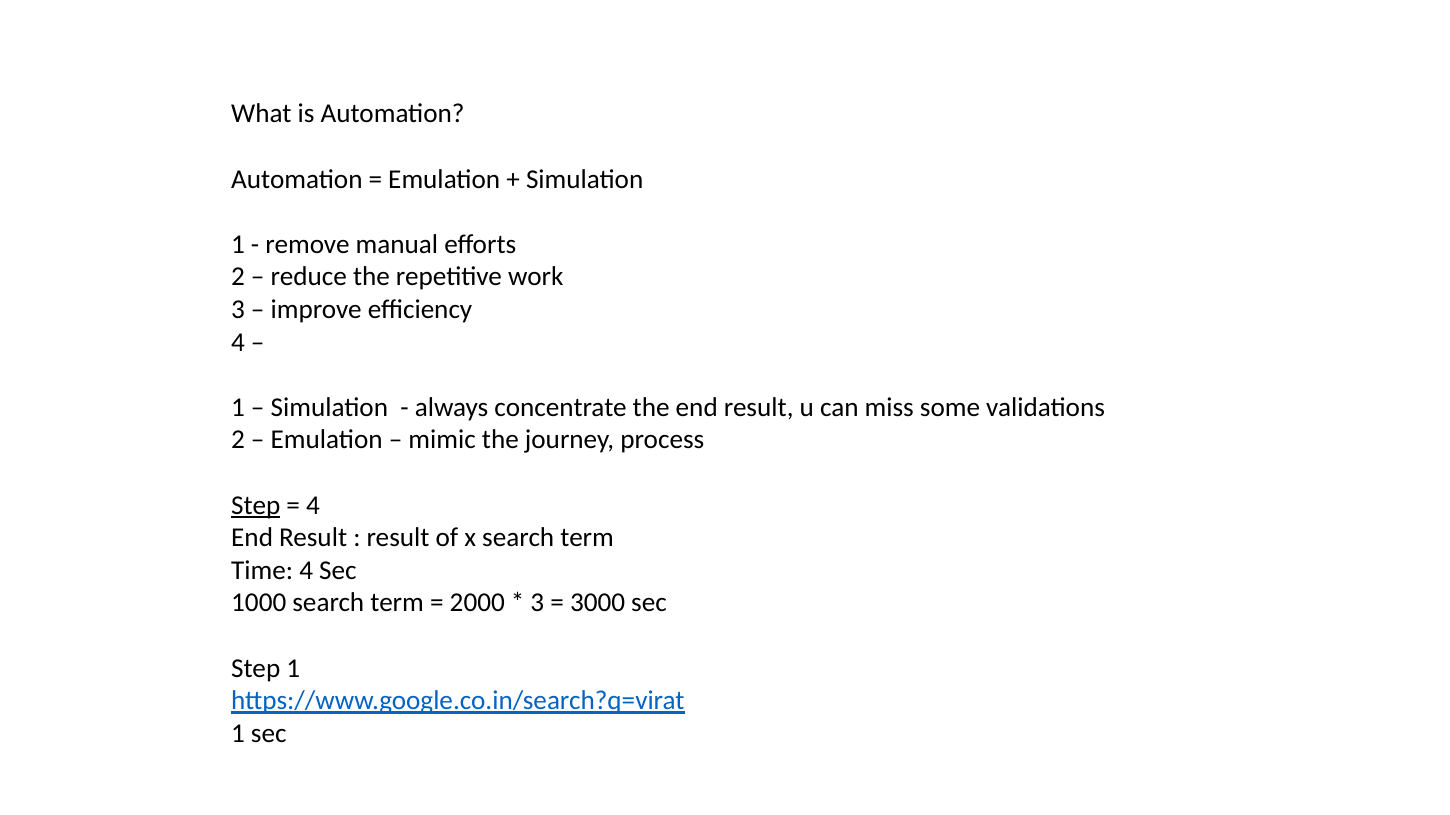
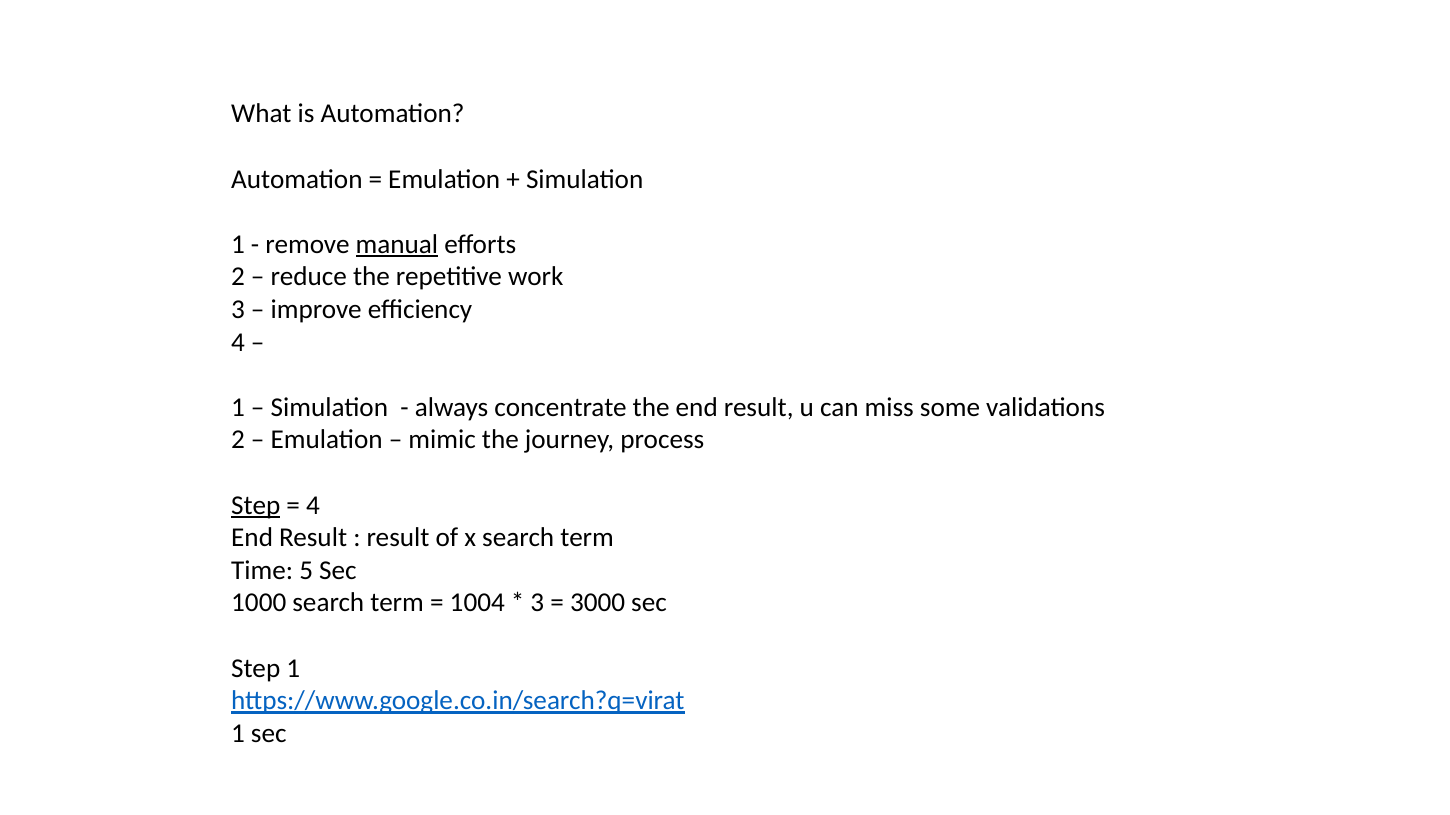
manual underline: none -> present
Time 4: 4 -> 5
2000: 2000 -> 1004
